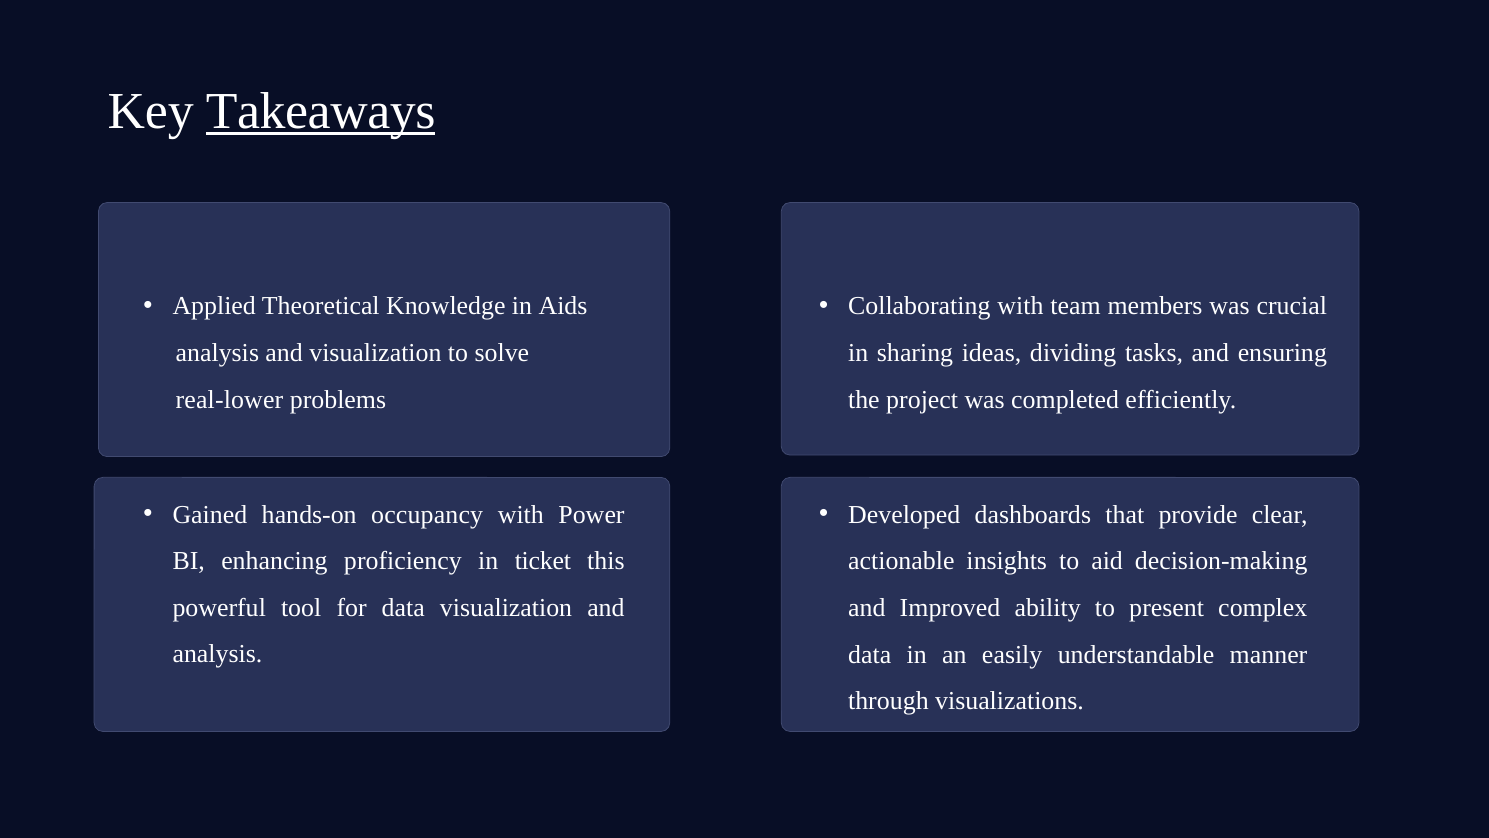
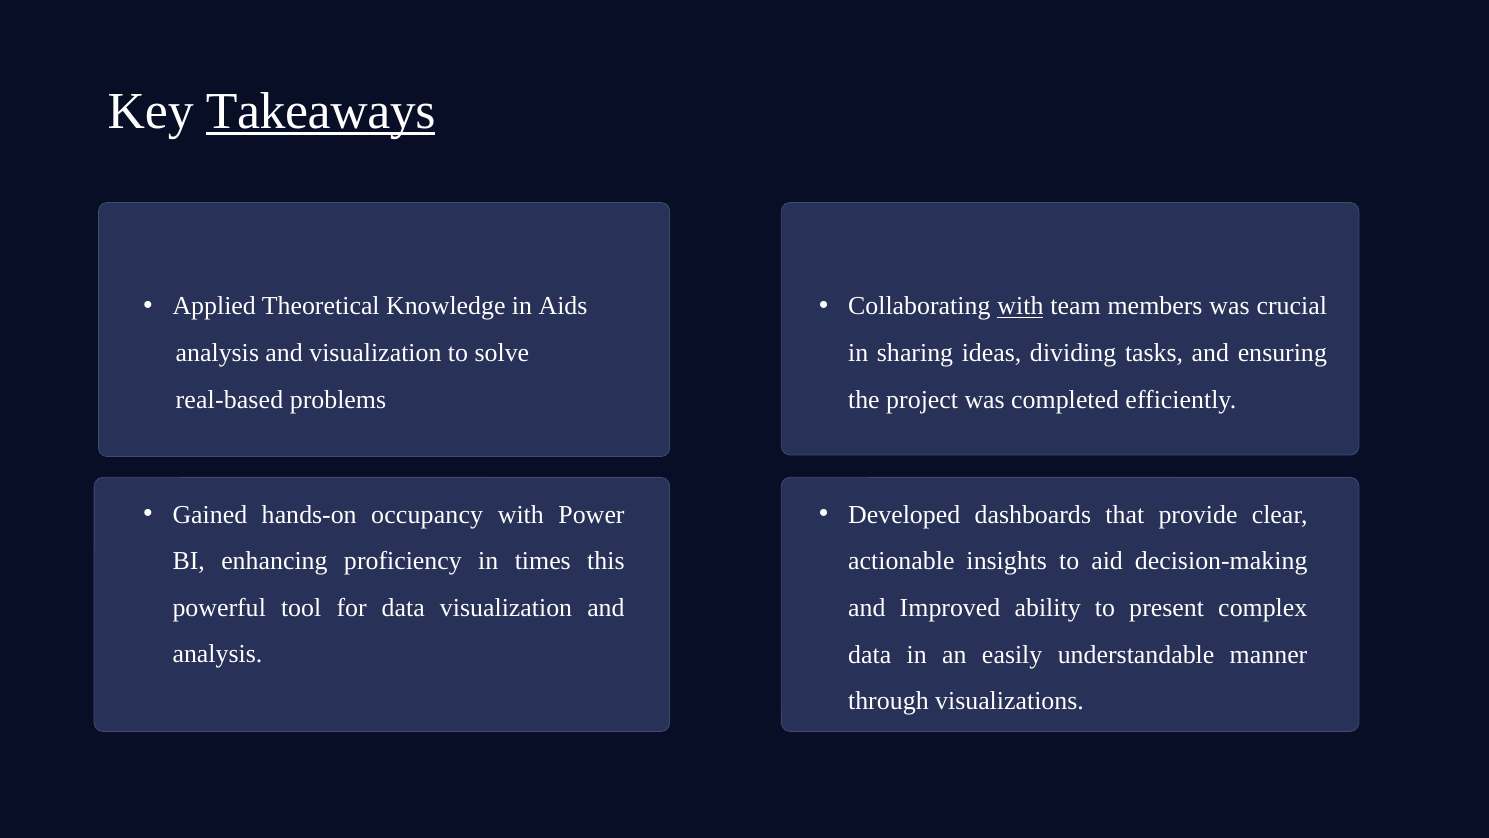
with at (1020, 306) underline: none -> present
real-lower: real-lower -> real-based
ticket: ticket -> times
